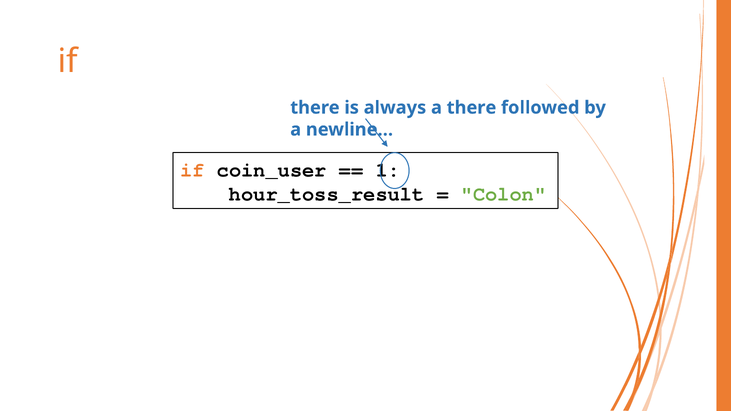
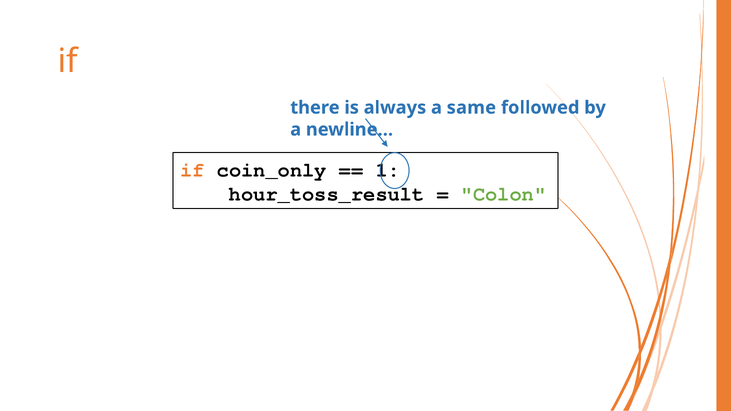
a there: there -> same
coin_user: coin_user -> coin_only
